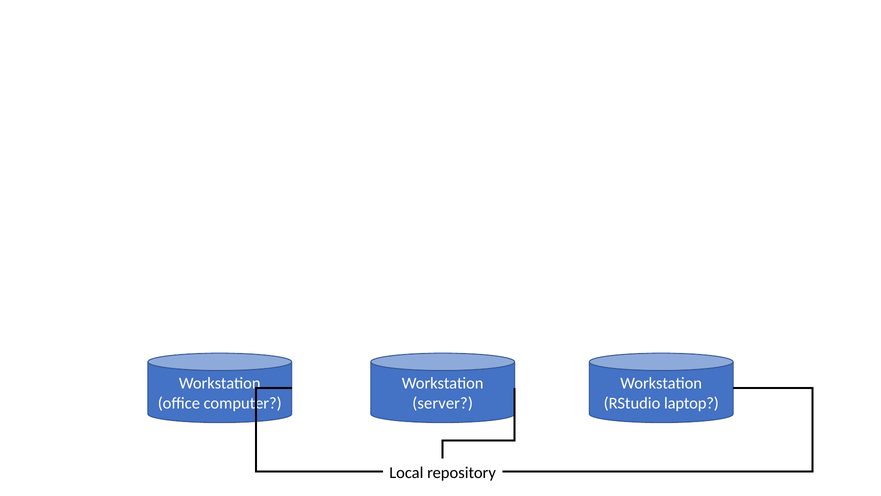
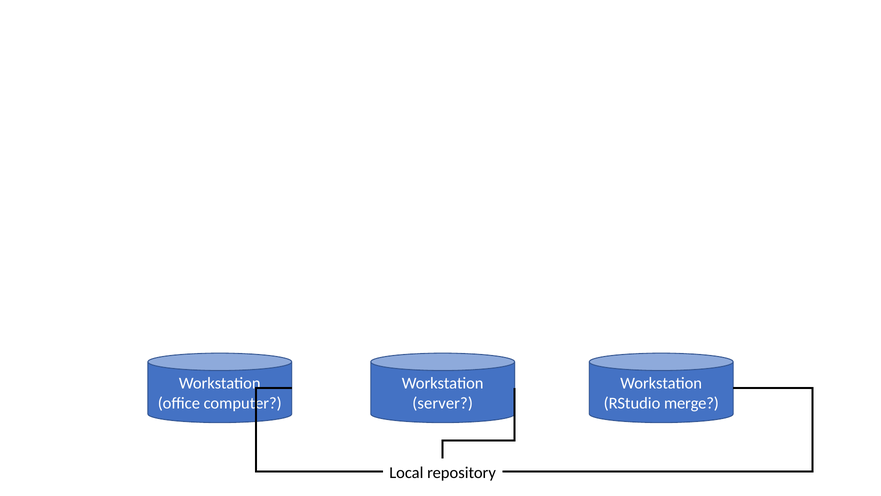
laptop: laptop -> merge
